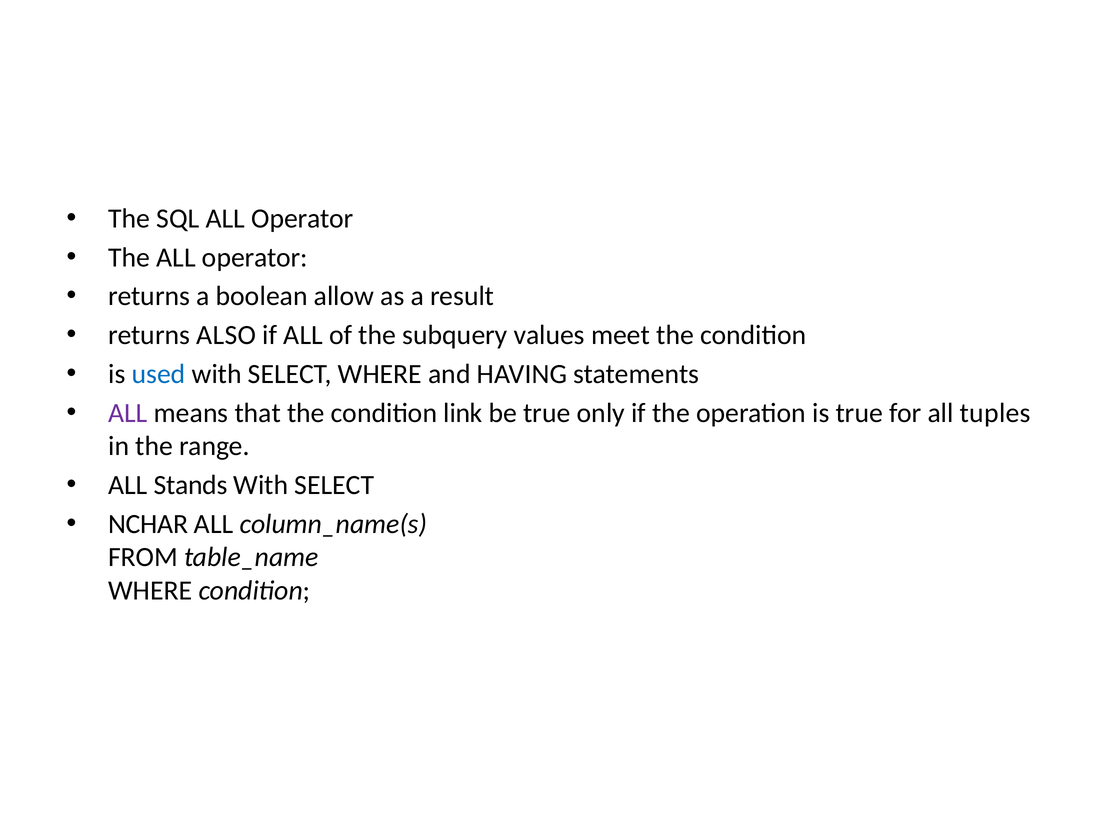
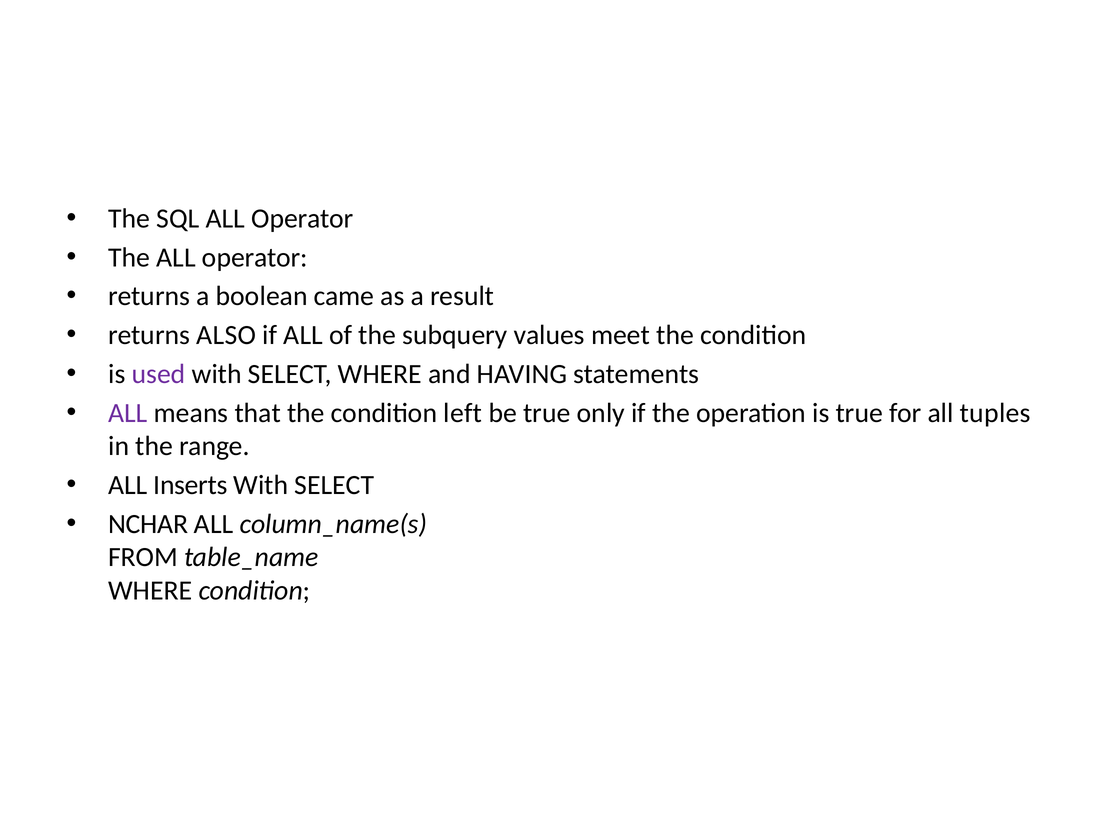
allow: allow -> came
used colour: blue -> purple
link: link -> left
Stands: Stands -> Inserts
